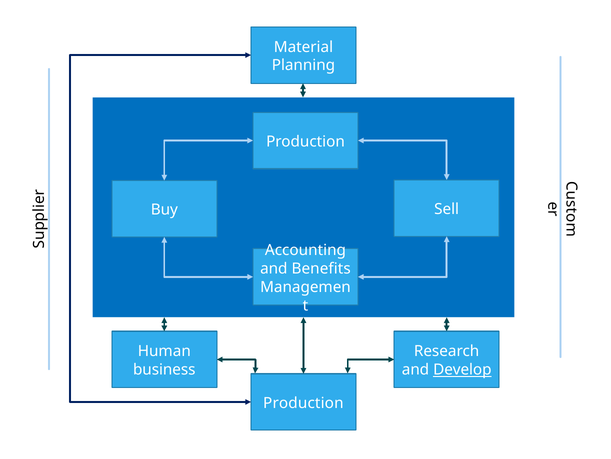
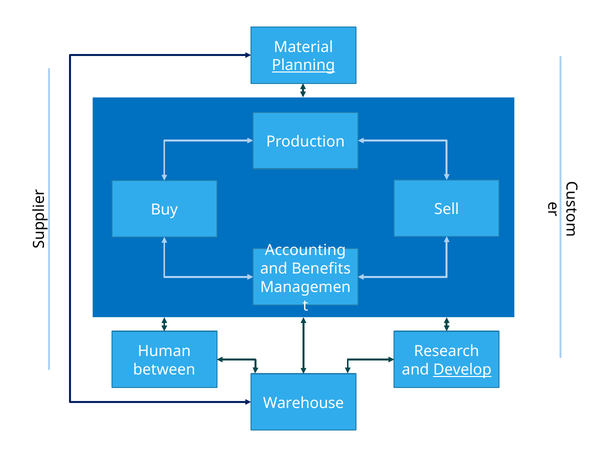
Planning underline: none -> present
business: business -> between
Production at (303, 402): Production -> Warehouse
